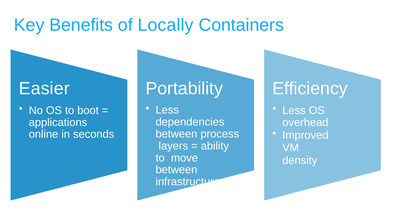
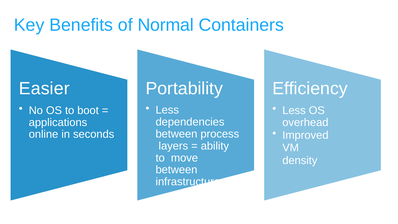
Locally: Locally -> Normal
